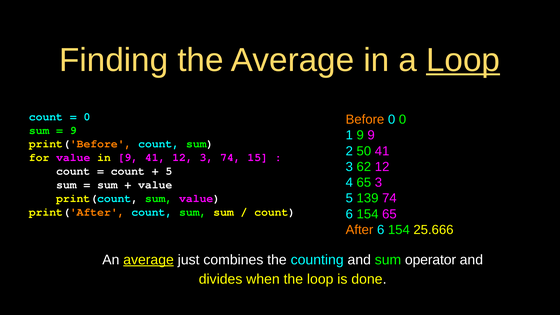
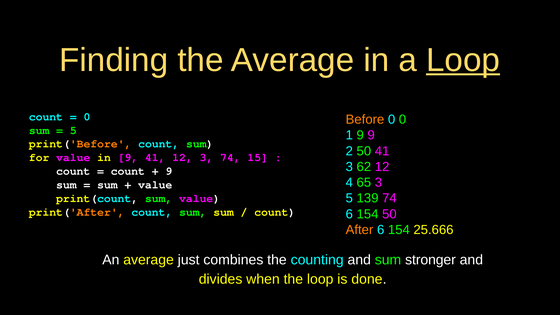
9 at (73, 130): 9 -> 5
5 at (169, 171): 5 -> 9
154 65: 65 -> 50
average at (149, 260) underline: present -> none
operator: operator -> stronger
